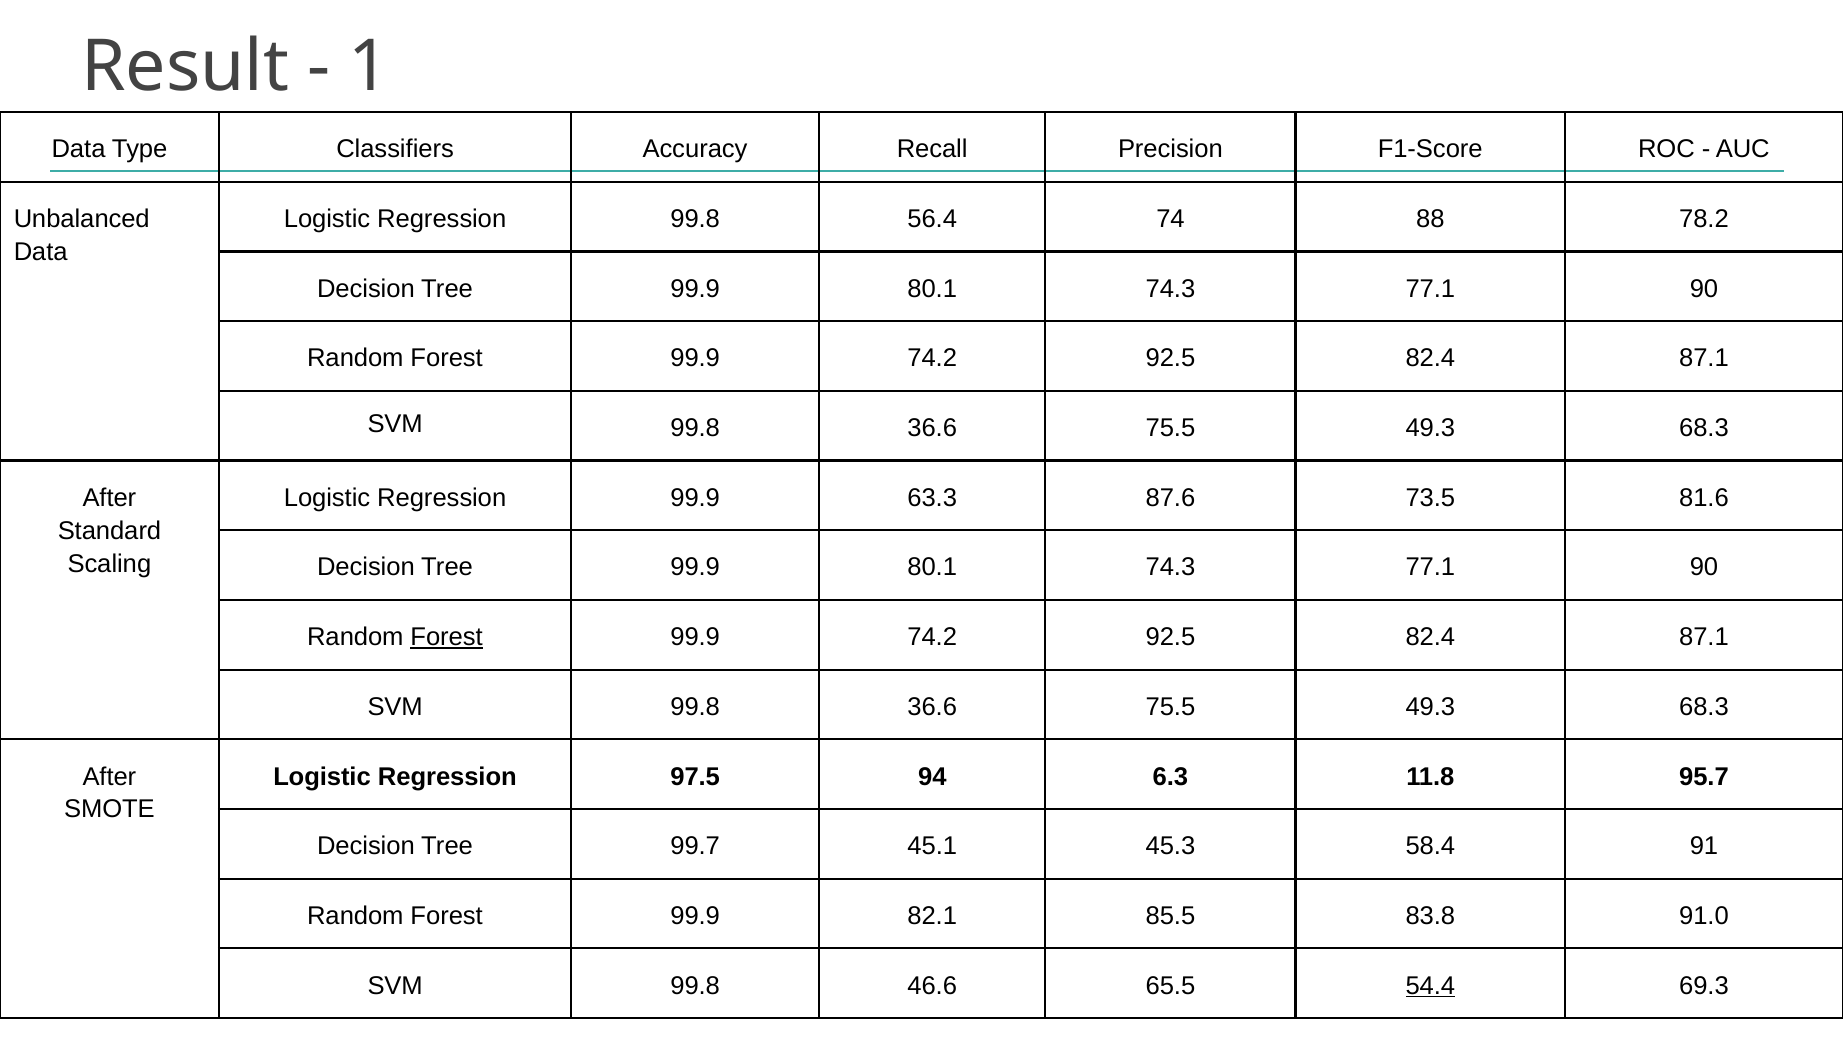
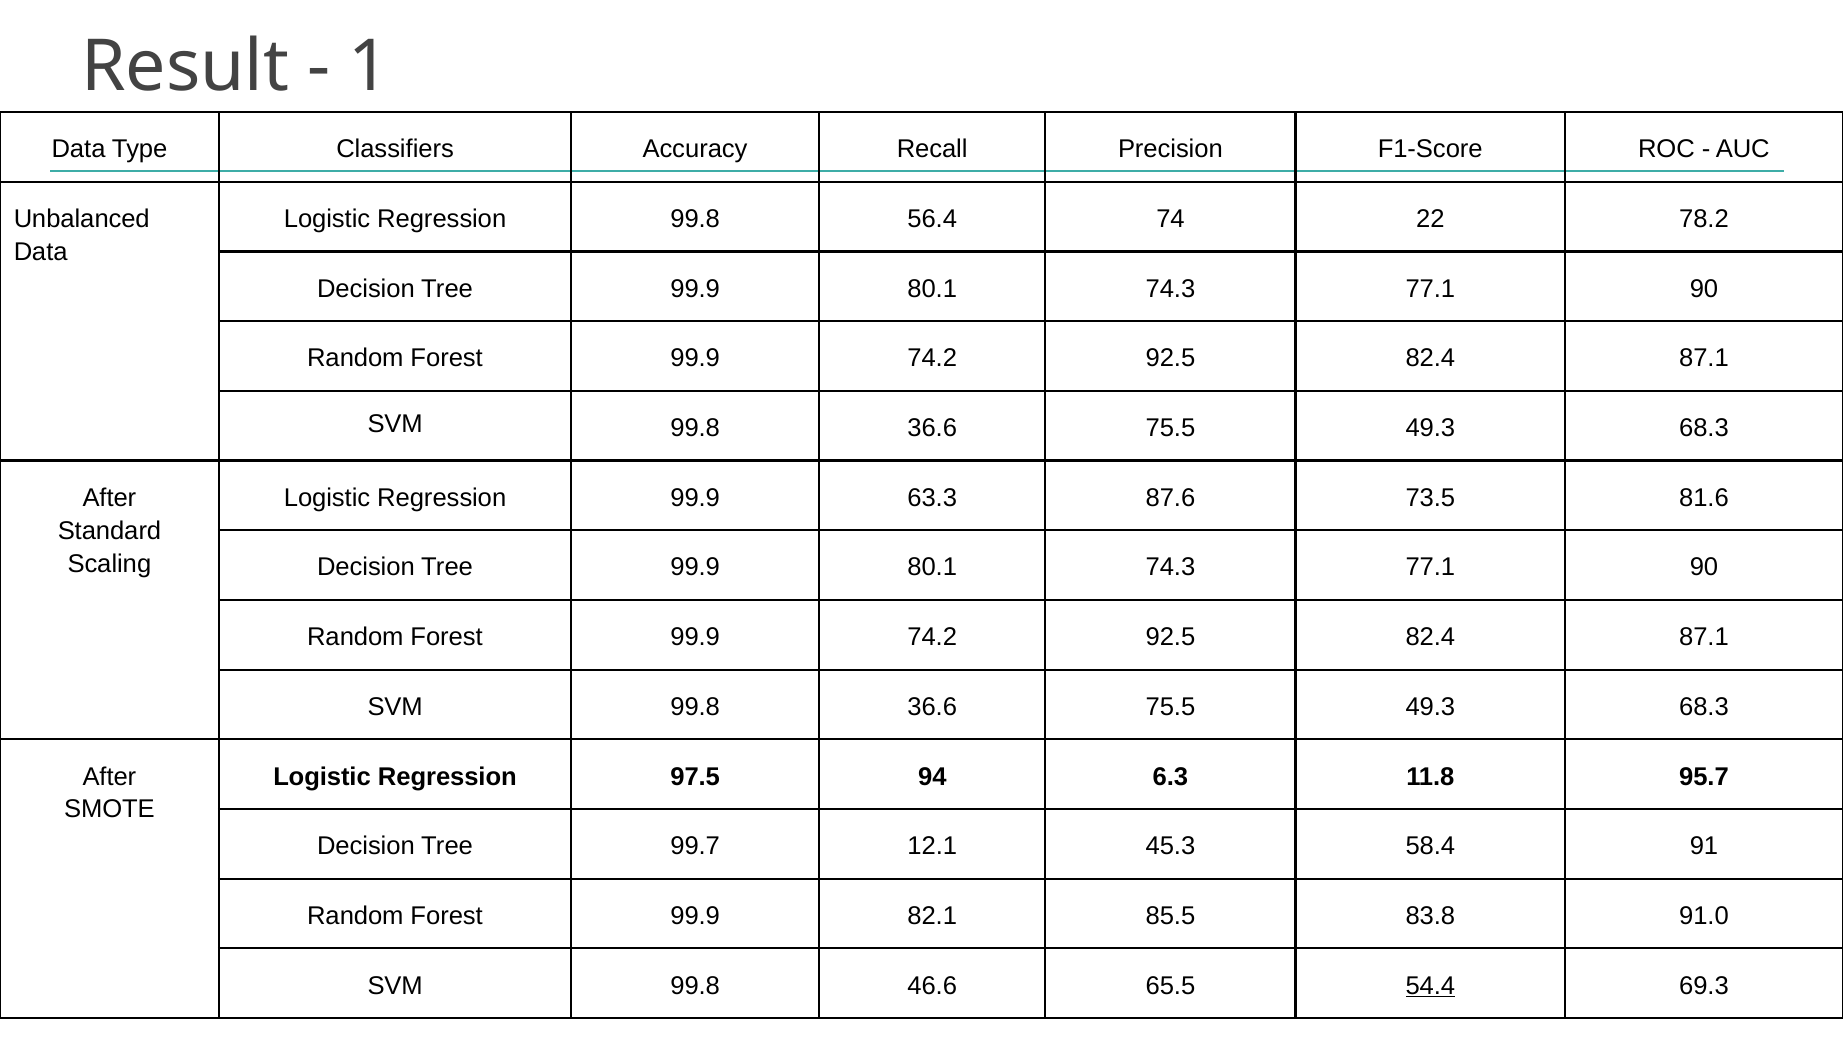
88: 88 -> 22
Forest at (447, 637) underline: present -> none
45.1: 45.1 -> 12.1
